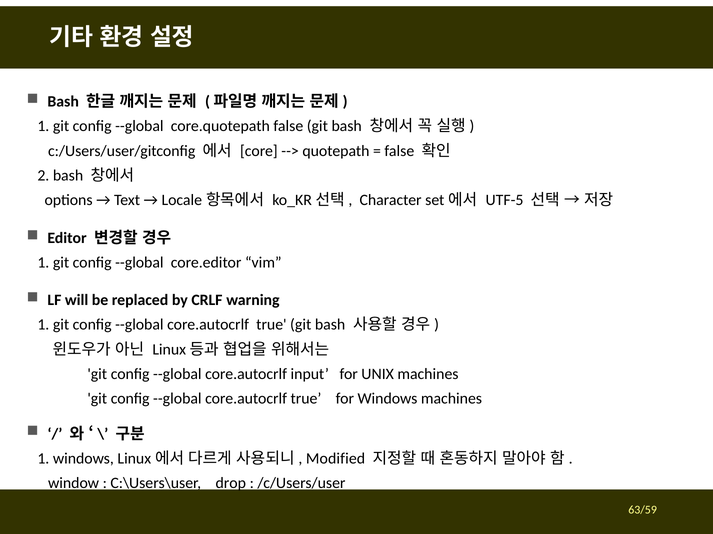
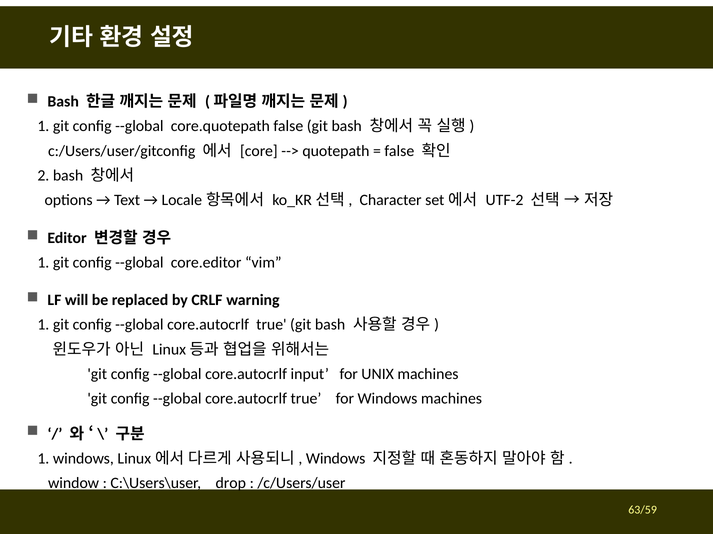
UTF-5: UTF-5 -> UTF-2
Modified at (336, 459): Modified -> Windows
